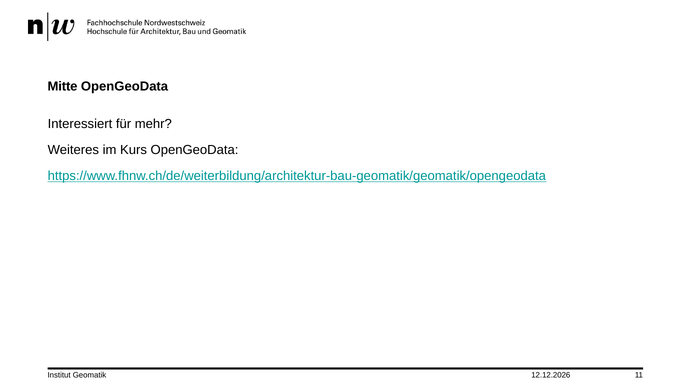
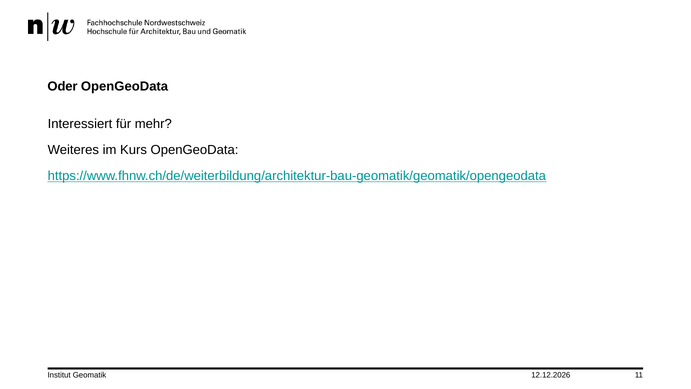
Mitte: Mitte -> Oder
